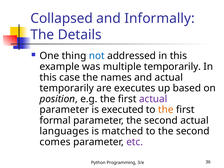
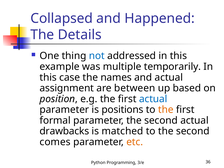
Informally: Informally -> Happened
temporarily at (67, 88): temporarily -> assignment
executes: executes -> between
actual at (153, 99) colour: purple -> blue
executed: executed -> positions
languages: languages -> drawbacks
etc colour: purple -> orange
